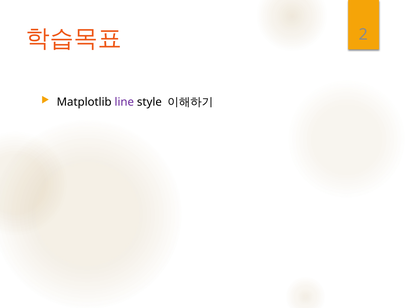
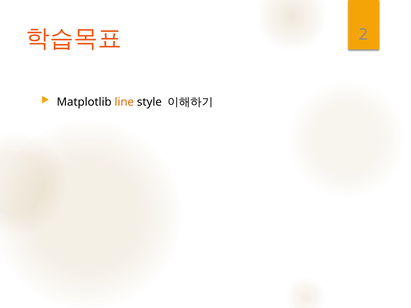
line colour: purple -> orange
